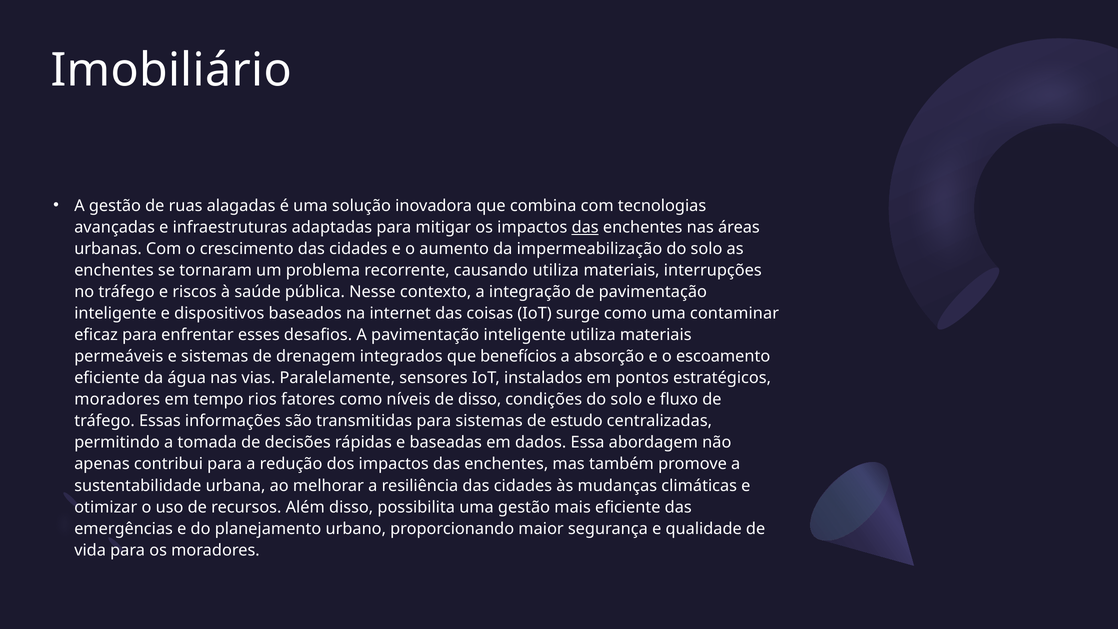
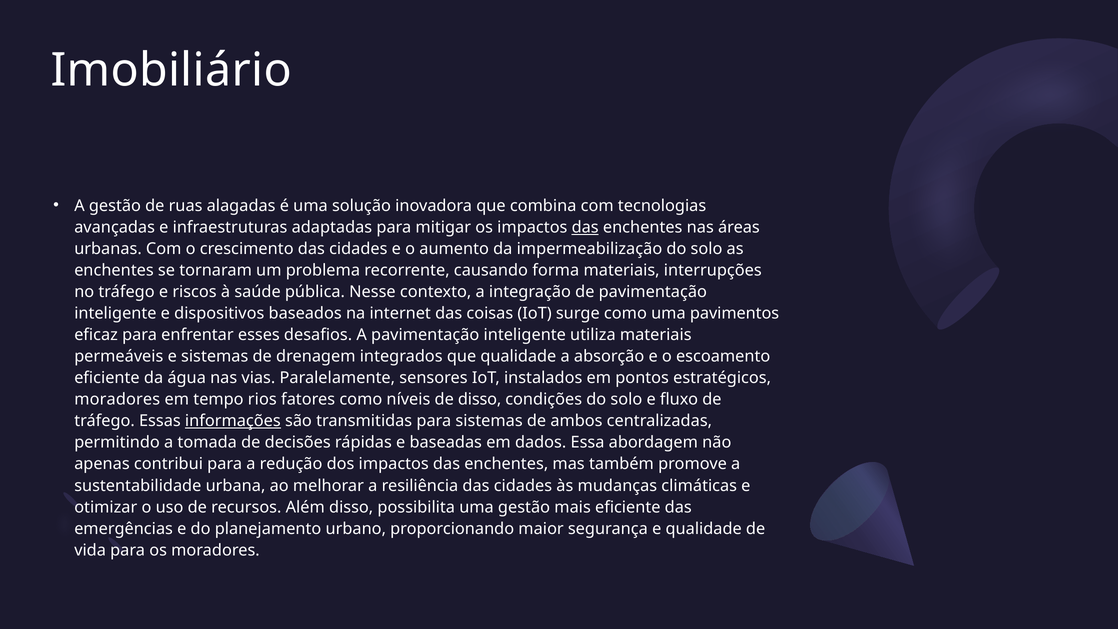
causando utiliza: utiliza -> forma
contaminar: contaminar -> pavimentos
que benefícios: benefícios -> qualidade
informações underline: none -> present
estudo: estudo -> ambos
